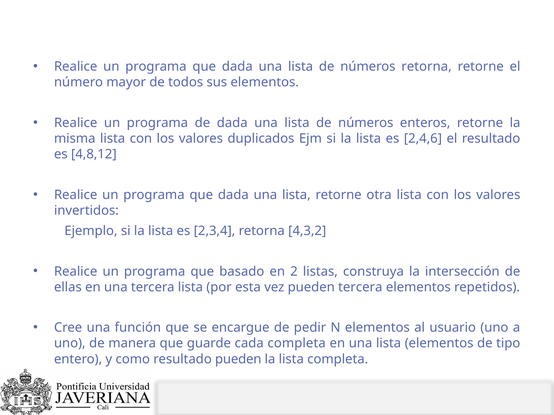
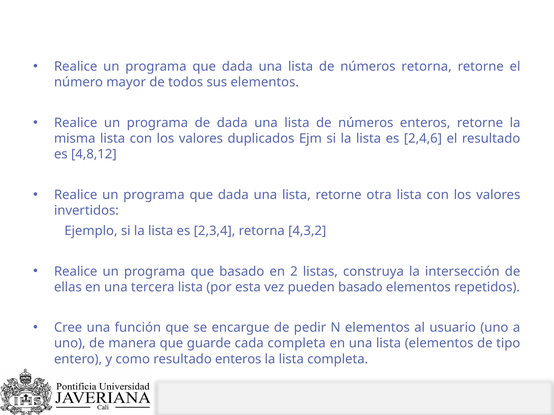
pueden tercera: tercera -> basado
resultado pueden: pueden -> enteros
